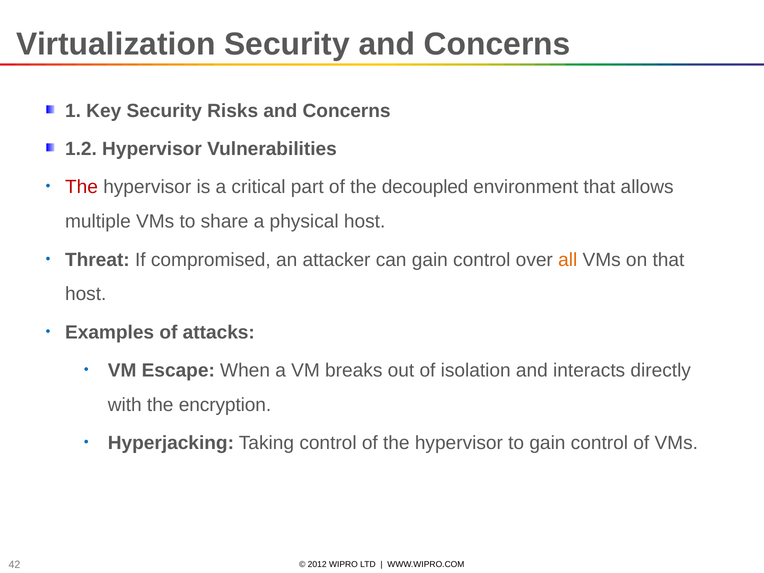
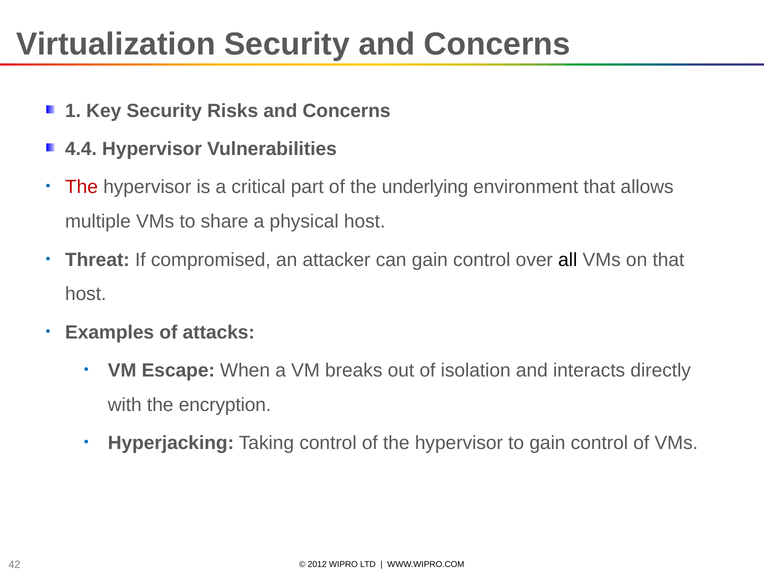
1.2: 1.2 -> 4.4
decoupled: decoupled -> underlying
all colour: orange -> black
